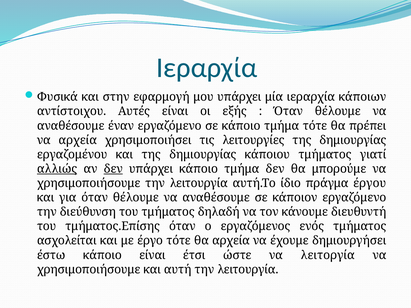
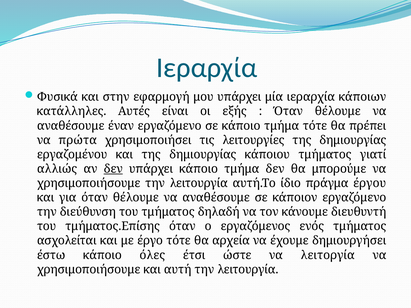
αντίστοιχου: αντίστοιχου -> κατάλληλες
να αρχεία: αρχεία -> πρώτα
αλλιώς underline: present -> none
κάποιο είναι: είναι -> όλες
